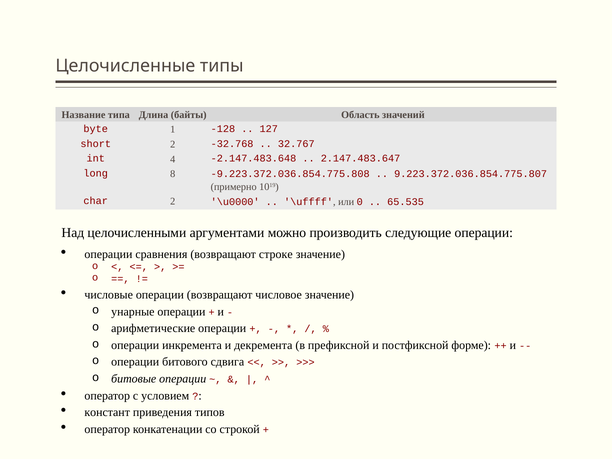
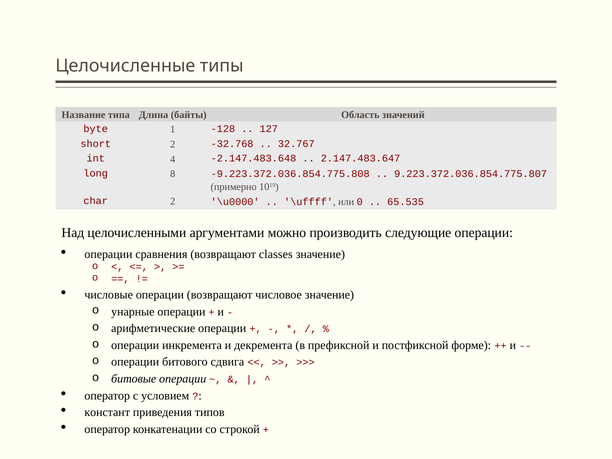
строке: строке -> classes
